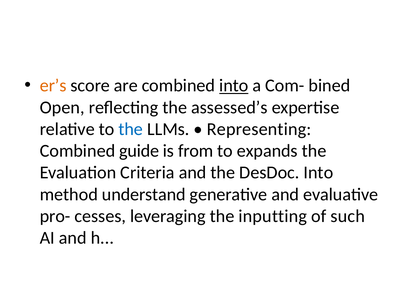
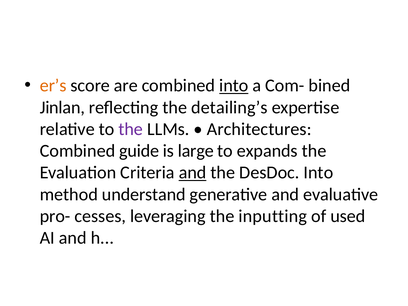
Open: Open -> Jinlan
assessed’s: assessed’s -> detailing’s
the at (131, 129) colour: blue -> purple
Representing: Representing -> Architectures
from: from -> large
and at (193, 173) underline: none -> present
such: such -> used
